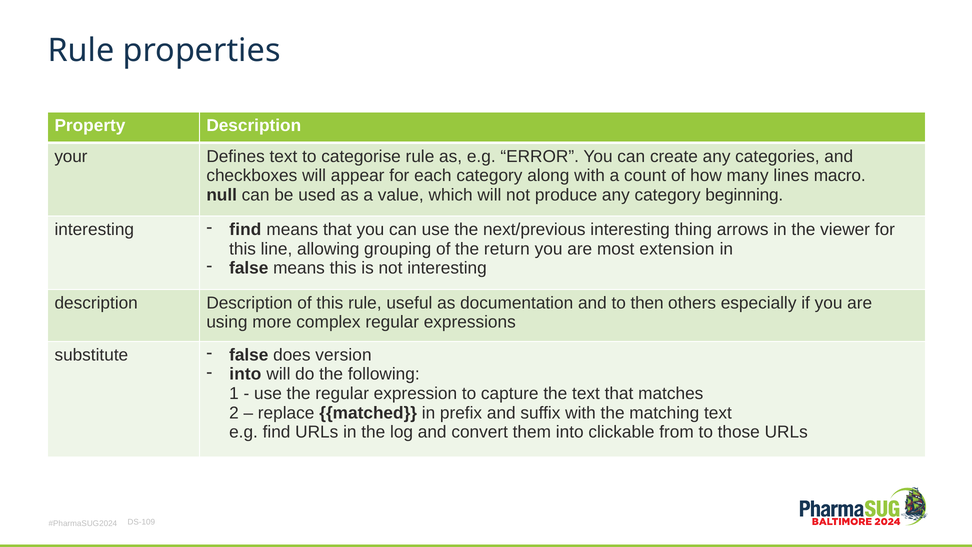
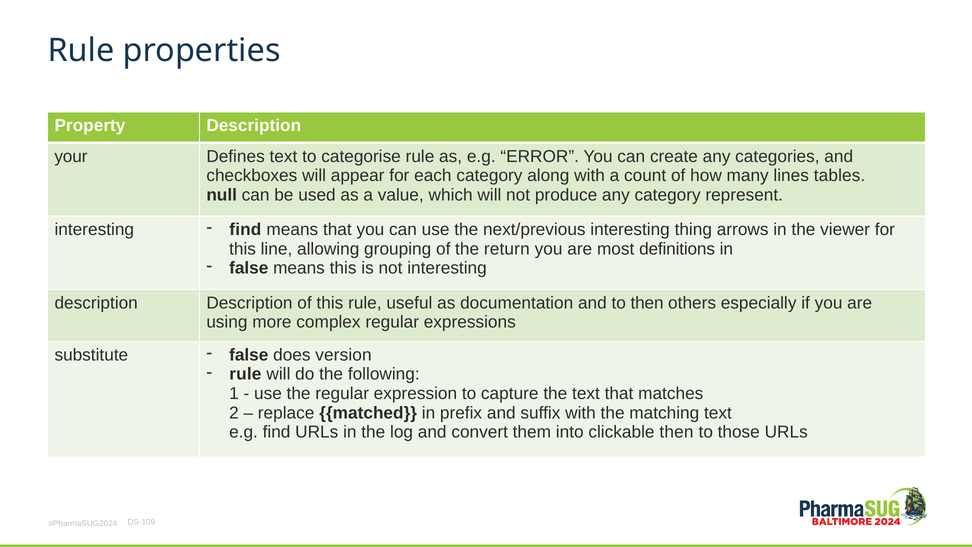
macro: macro -> tables
beginning: beginning -> represent
extension: extension -> definitions
into at (245, 374): into -> rule
clickable from: from -> then
